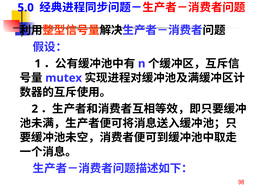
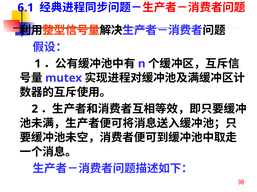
5.0: 5.0 -> 6.1
